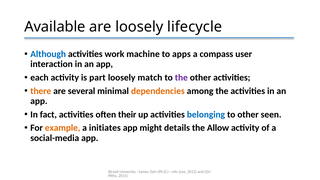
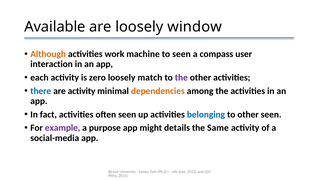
lifecycle: lifecycle -> window
Although colour: blue -> orange
to apps: apps -> seen
part: part -> zero
there colour: orange -> blue
are several: several -> activity
often their: their -> seen
example colour: orange -> purple
initiates: initiates -> purpose
Allow: Allow -> Same
